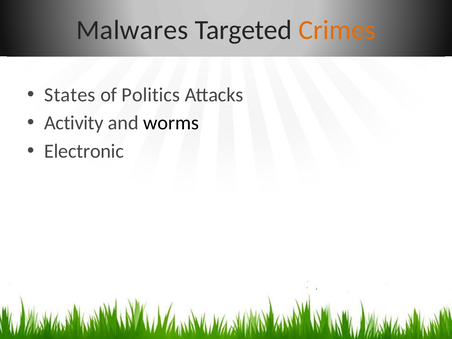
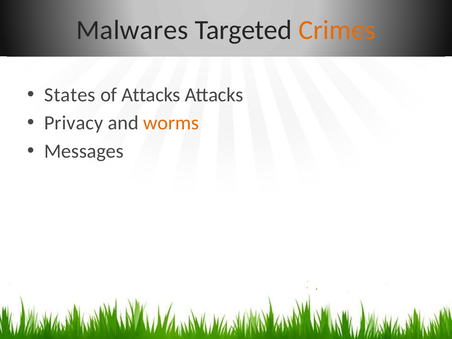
of Politics: Politics -> Attacks
Activity: Activity -> Privacy
worms colour: black -> orange
Electronic: Electronic -> Messages
